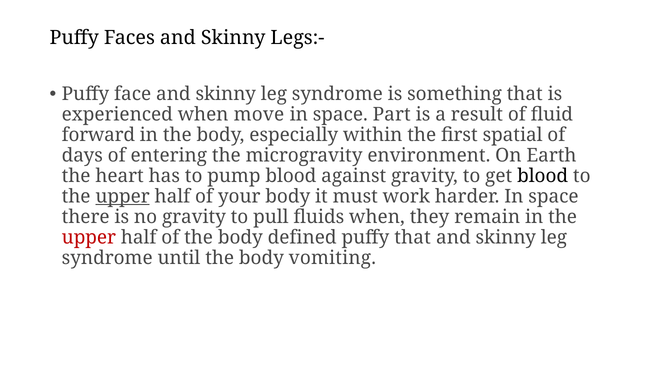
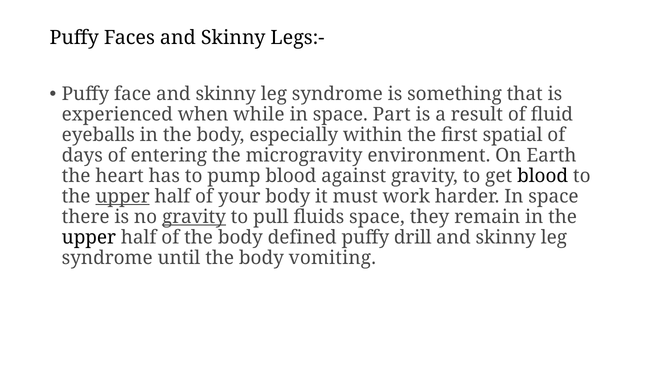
move: move -> while
forward: forward -> eyeballs
gravity at (194, 217) underline: none -> present
fluids when: when -> space
upper at (89, 237) colour: red -> black
puffy that: that -> drill
